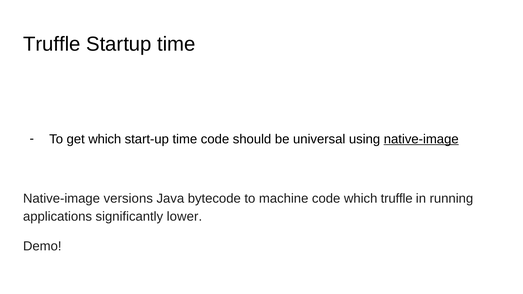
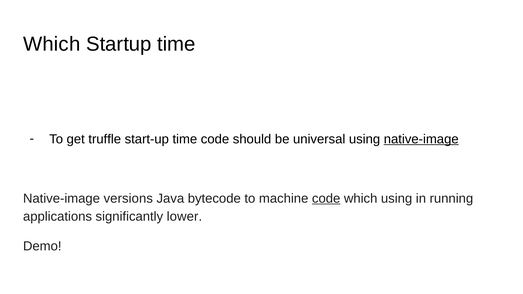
Truffle at (52, 44): Truffle -> Which
get which: which -> truffle
code at (326, 199) underline: none -> present
which truffle: truffle -> using
